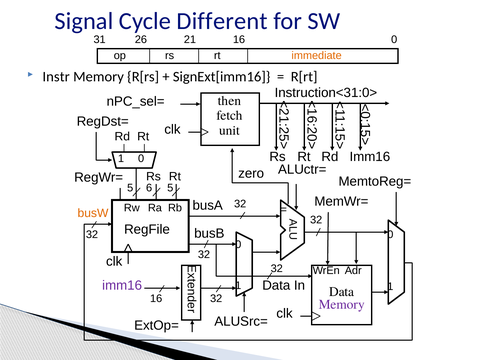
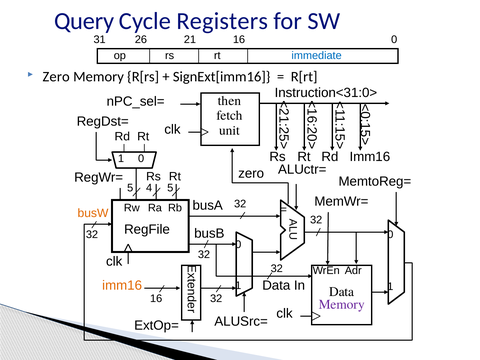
Signal: Signal -> Query
Different: Different -> Registers
immediate colour: orange -> blue
Instr at (56, 77): Instr -> Zero
5 6: 6 -> 4
imm16 at (122, 285) colour: purple -> orange
